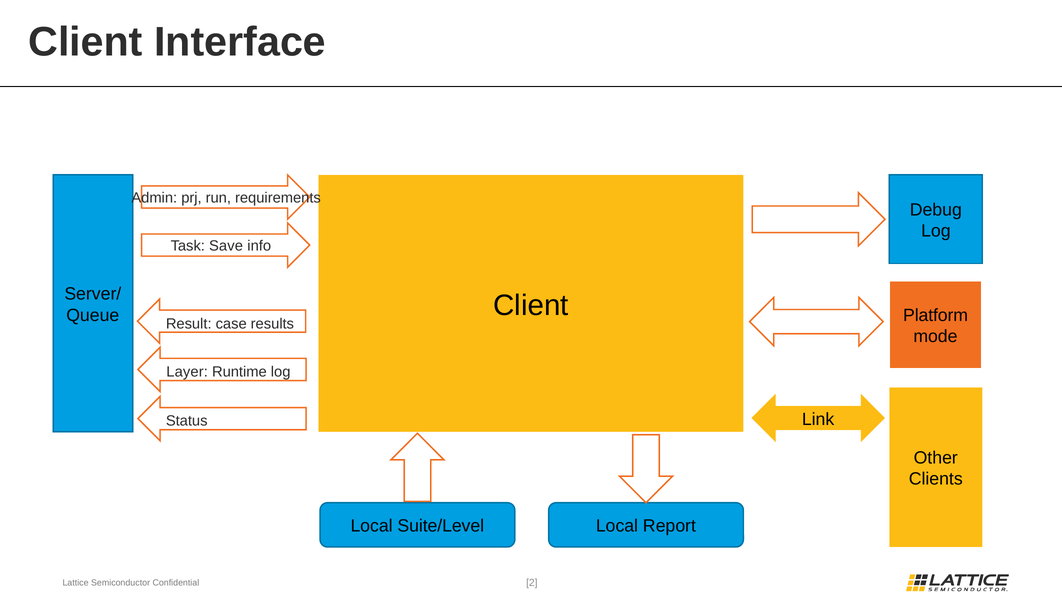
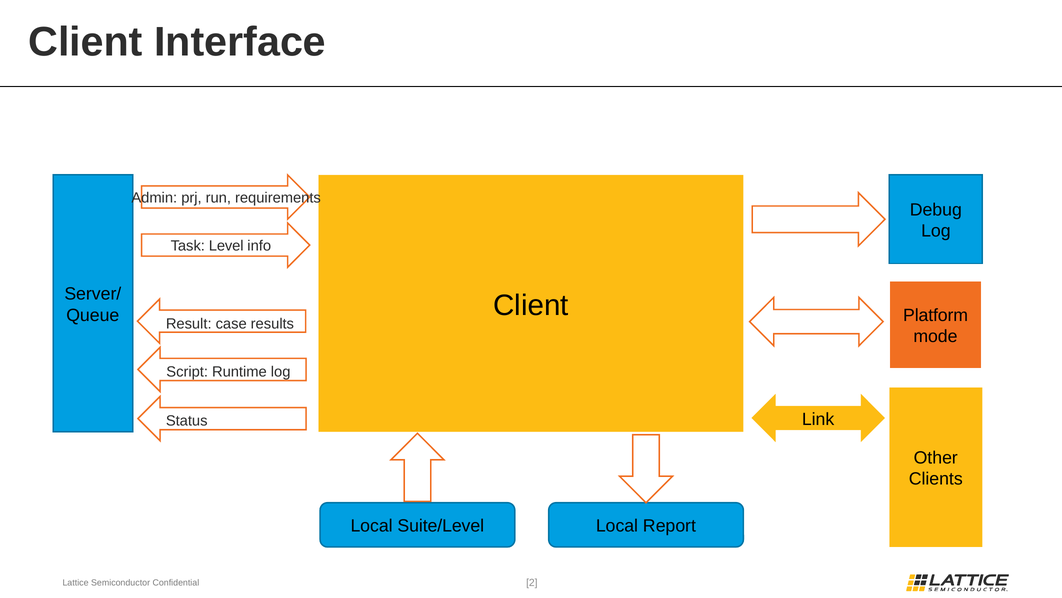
Save: Save -> Level
Layer: Layer -> Script
